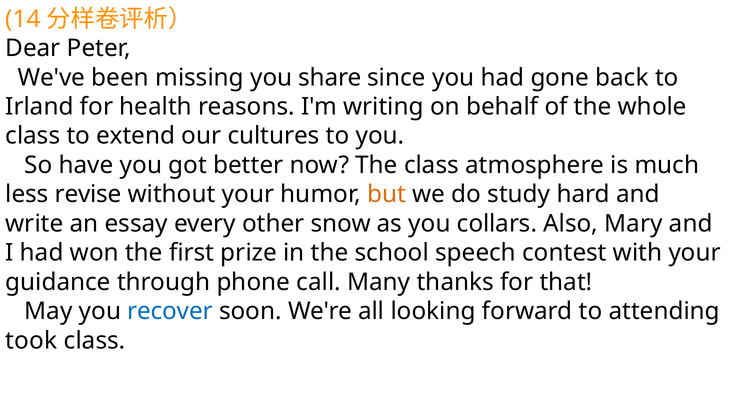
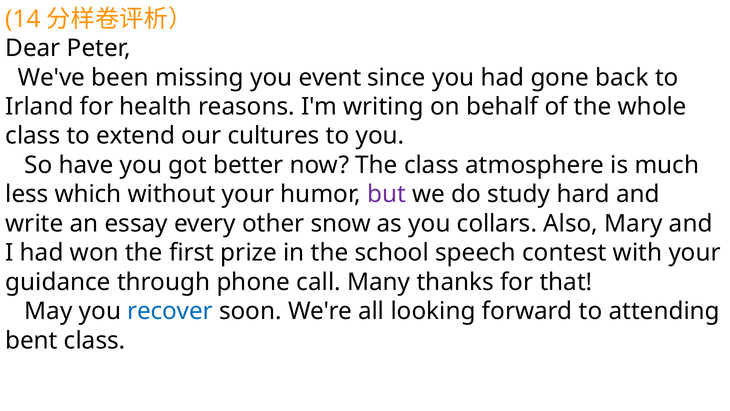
share: share -> event
revise: revise -> which
but colour: orange -> purple
took: took -> bent
